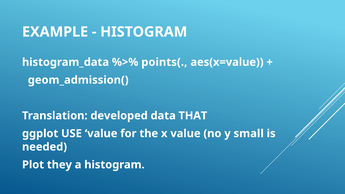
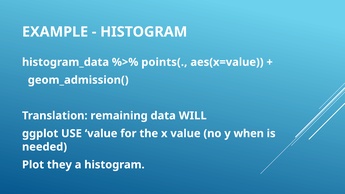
developed: developed -> remaining
THAT: THAT -> WILL
small: small -> when
